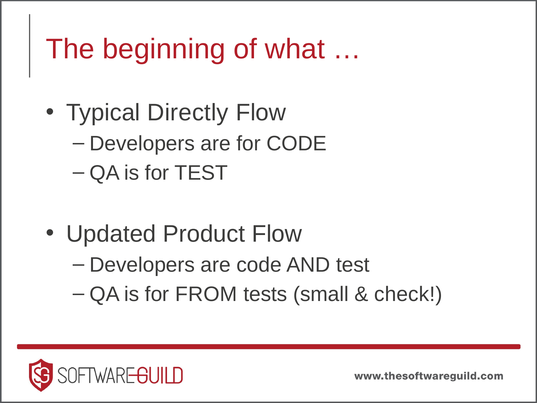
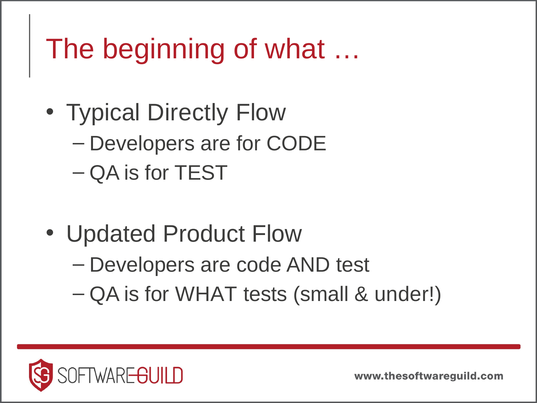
for FROM: FROM -> WHAT
check: check -> under
